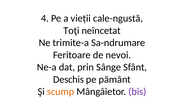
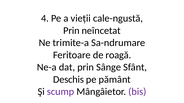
Toţi at (71, 31): Toţi -> Prin
nevoi: nevoi -> roagă
scump colour: orange -> purple
